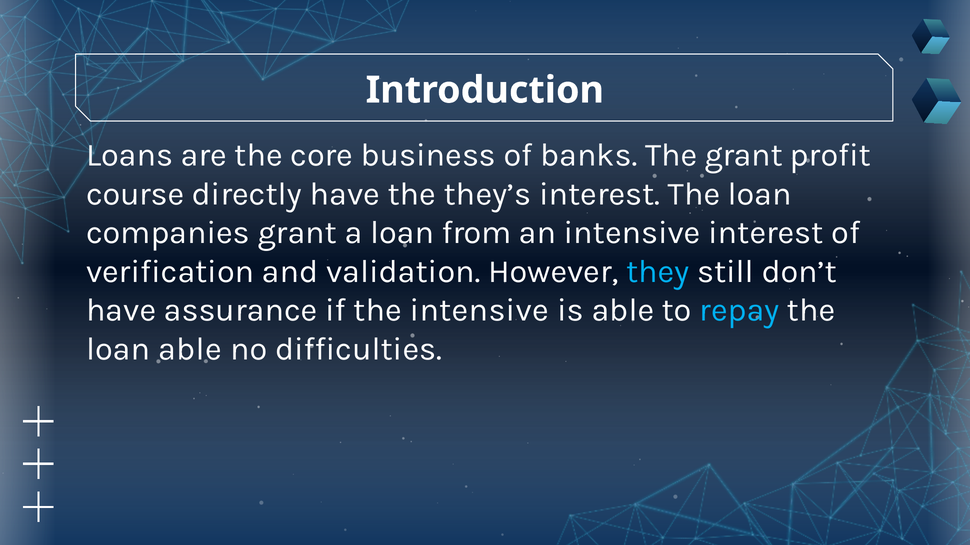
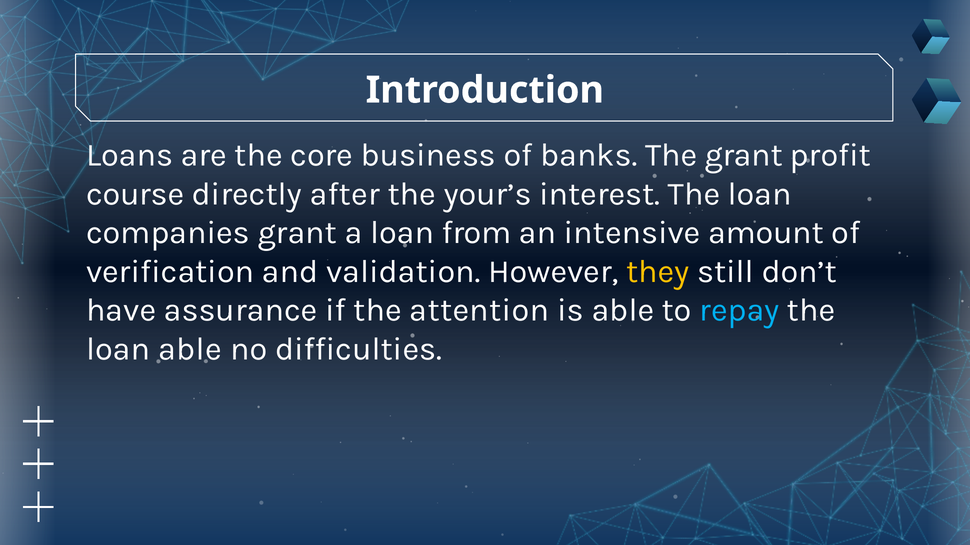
directly have: have -> after
they’s: they’s -> your’s
intensive interest: interest -> amount
they colour: light blue -> yellow
the intensive: intensive -> attention
